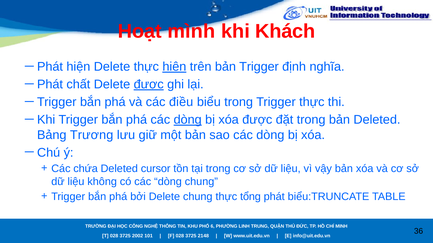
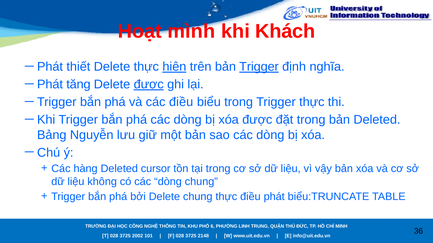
hiện: hiện -> thiết
Trigger at (259, 67) underline: none -> present
chất: chất -> tăng
dòng at (188, 120) underline: present -> none
Trương: Trương -> Nguyễn
chứa: chứa -> hàng
thực tổng: tổng -> điều
